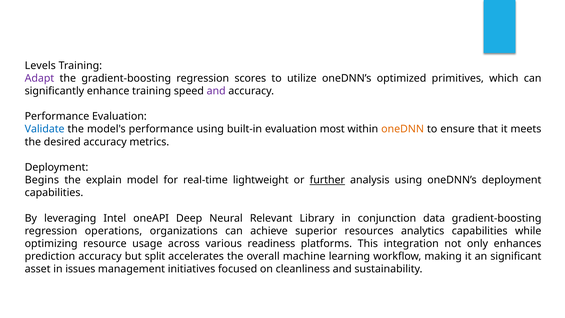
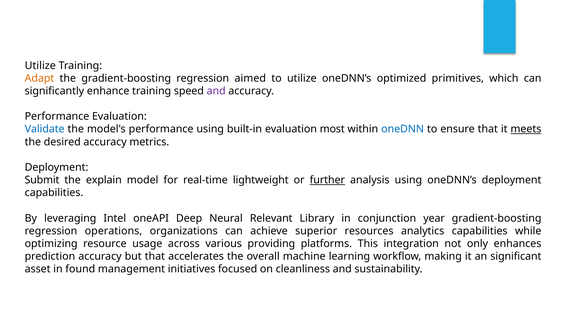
Levels at (40, 66): Levels -> Utilize
Adapt colour: purple -> orange
scores: scores -> aimed
oneDNN colour: orange -> blue
meets underline: none -> present
Begins: Begins -> Submit
data: data -> year
readiness: readiness -> providing
but split: split -> that
issues: issues -> found
